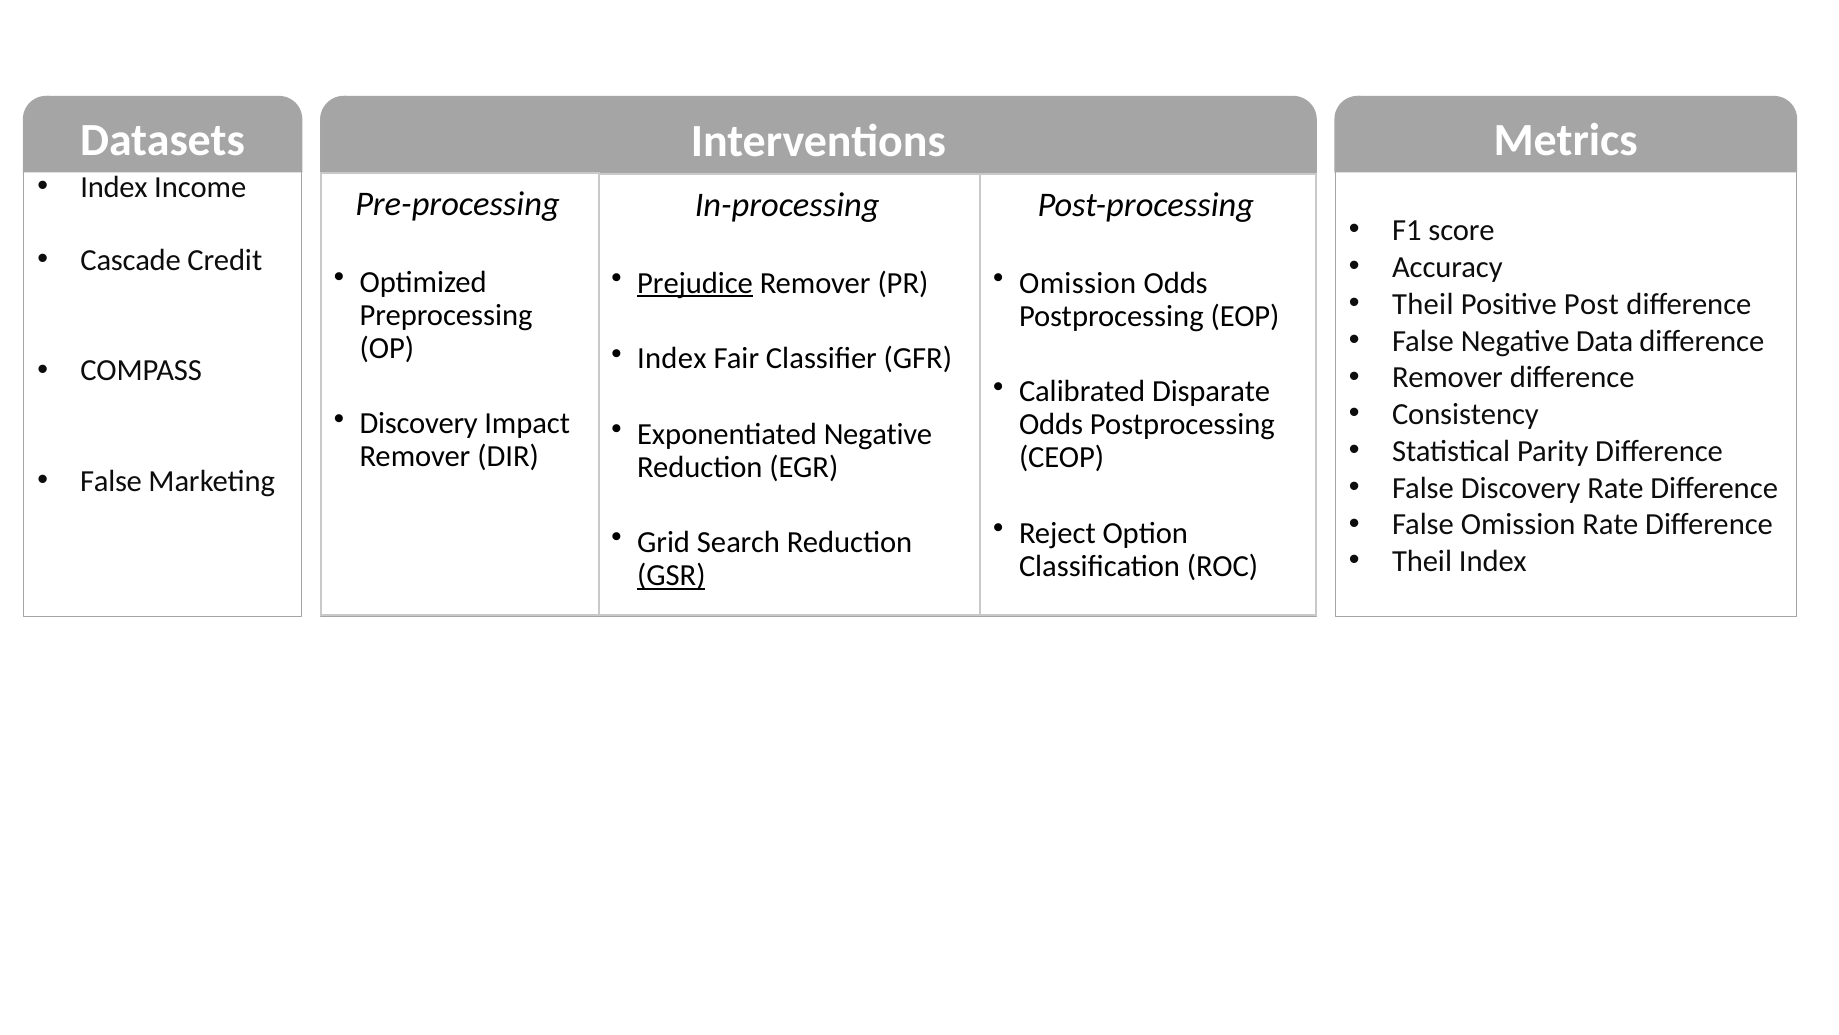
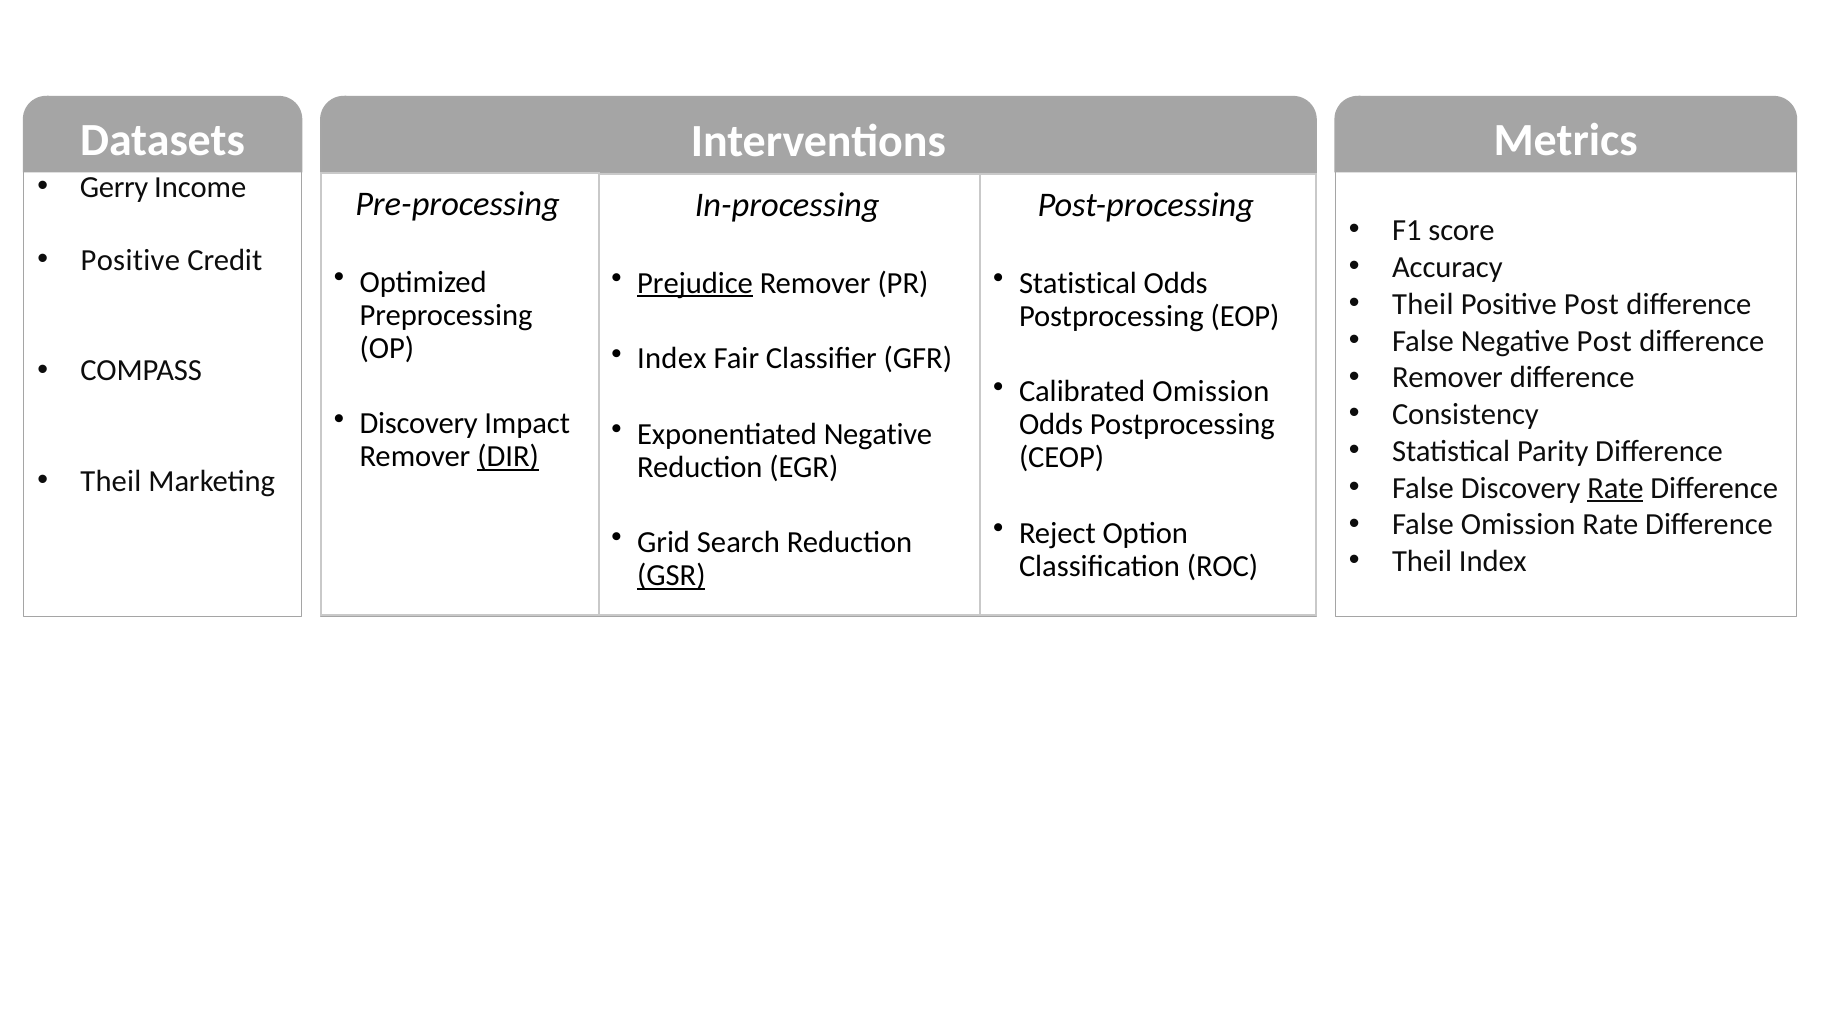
Index at (114, 187): Index -> Gerry
Cascade at (131, 260): Cascade -> Positive
Omission at (1078, 283): Omission -> Statistical
Negative Data: Data -> Post
Calibrated Disparate: Disparate -> Omission
DIR underline: none -> present
False at (111, 481): False -> Theil
Rate at (1616, 488) underline: none -> present
